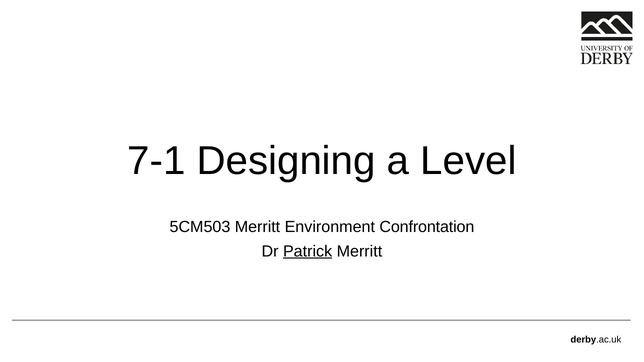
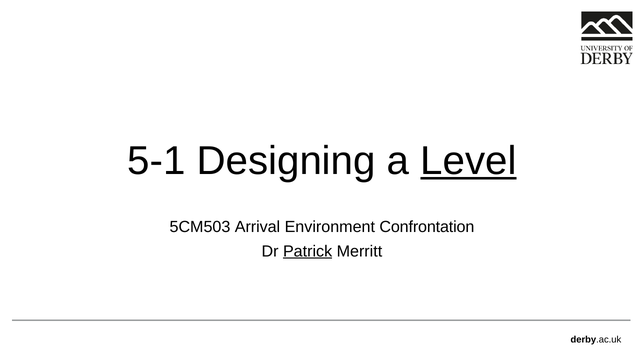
7-1: 7-1 -> 5-1
Level underline: none -> present
5CM503 Merritt: Merritt -> Arrival
